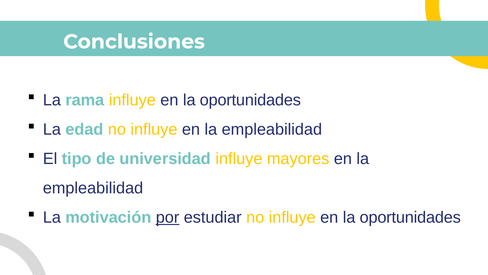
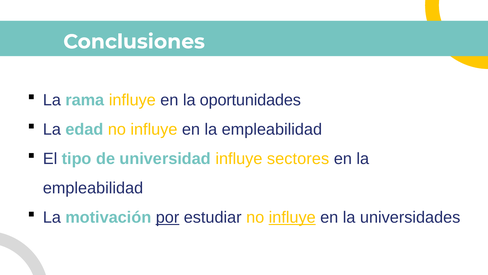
mayores: mayores -> sectores
influye at (292, 217) underline: none -> present
oportunidades at (410, 217): oportunidades -> universidades
